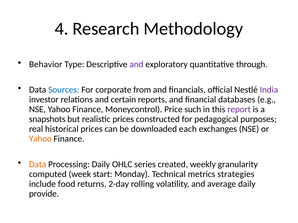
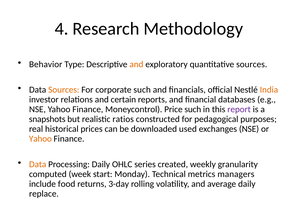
and at (136, 64) colour: purple -> orange
quantitative through: through -> sources
Sources at (64, 90) colour: blue -> orange
corporate from: from -> such
India colour: purple -> orange
realistic prices: prices -> ratios
each: each -> used
strategies: strategies -> managers
2-day: 2-day -> 3-day
provide: provide -> replace
